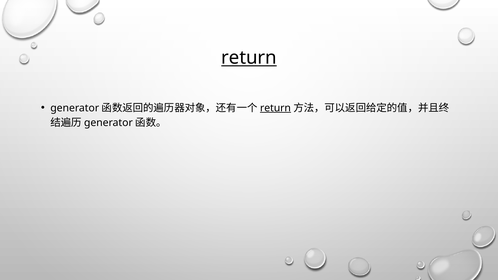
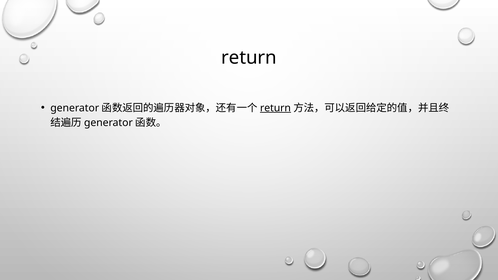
return at (249, 58) underline: present -> none
